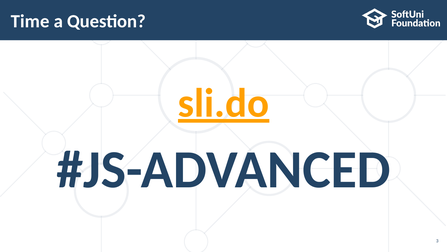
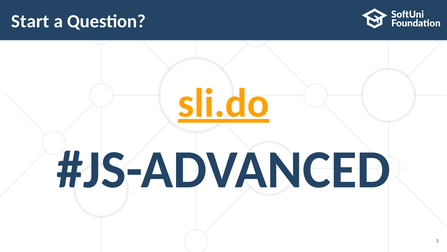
Time: Time -> Start
